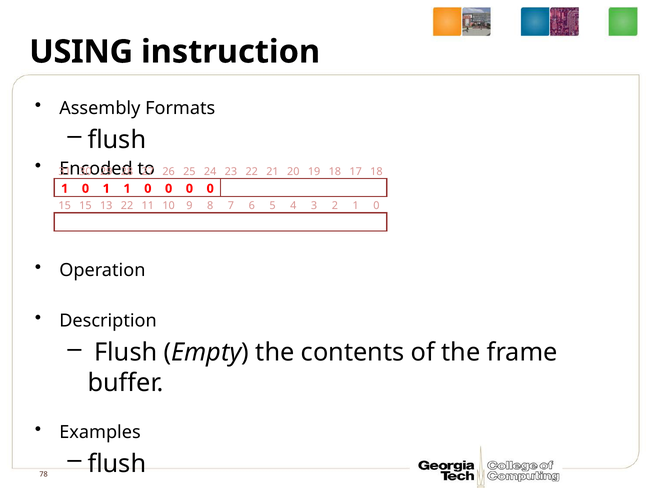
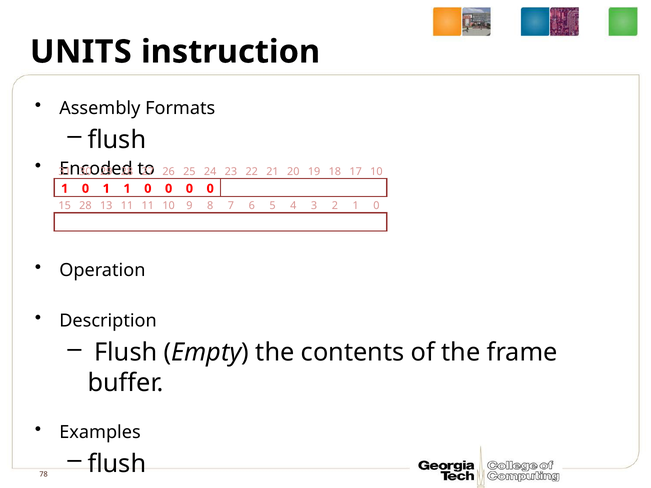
USING: USING -> UNITS
17 18: 18 -> 10
15 15: 15 -> 28
13 22: 22 -> 11
